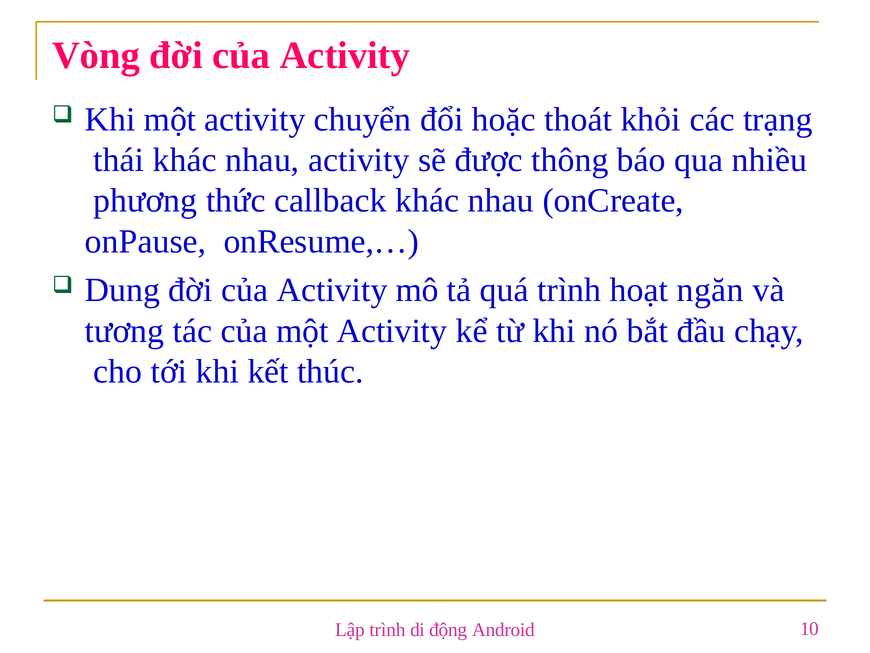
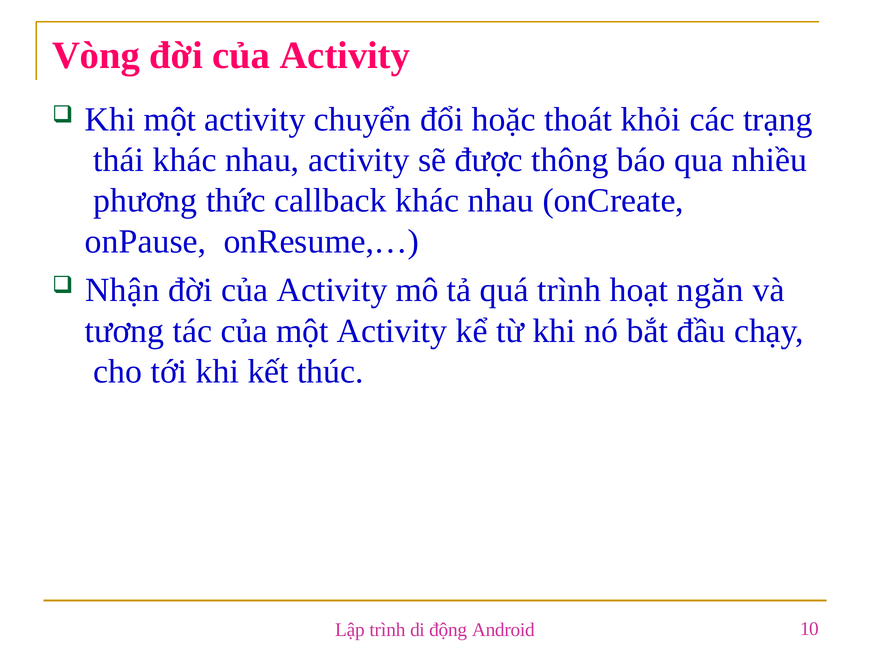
Dung: Dung -> Nhận
